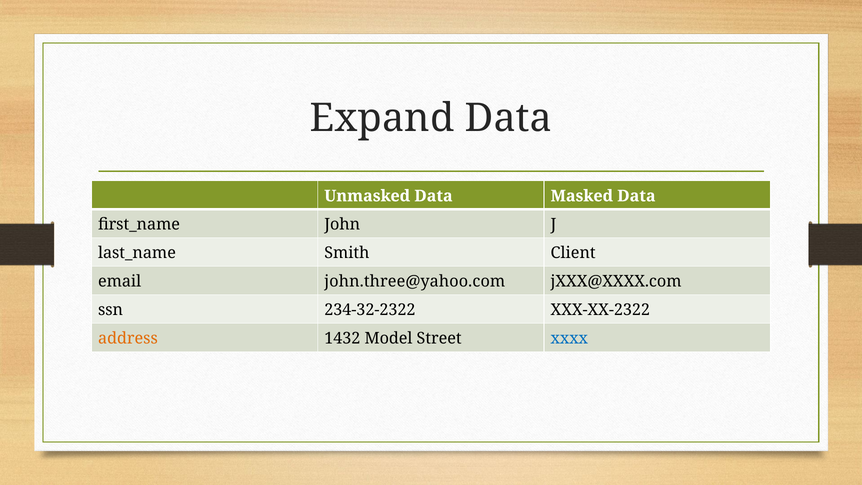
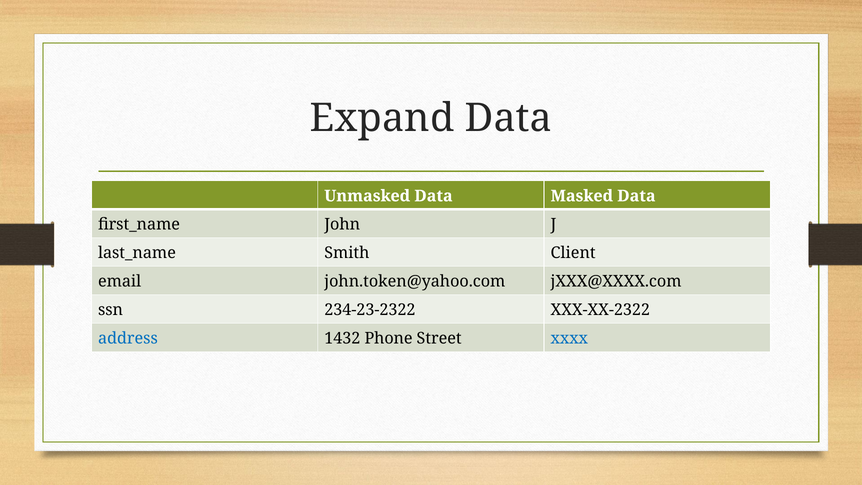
john.three@yahoo.com: john.three@yahoo.com -> john.token@yahoo.com
234-32-2322: 234-32-2322 -> 234-23-2322
address colour: orange -> blue
Model: Model -> Phone
